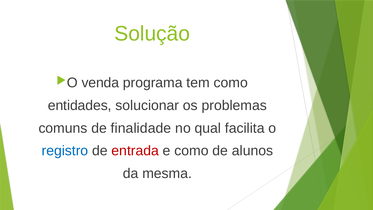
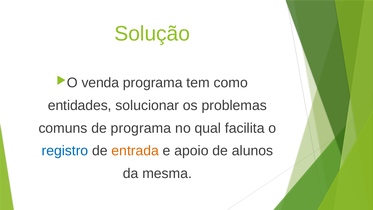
de finalidade: finalidade -> programa
entrada colour: red -> orange
e como: como -> apoio
